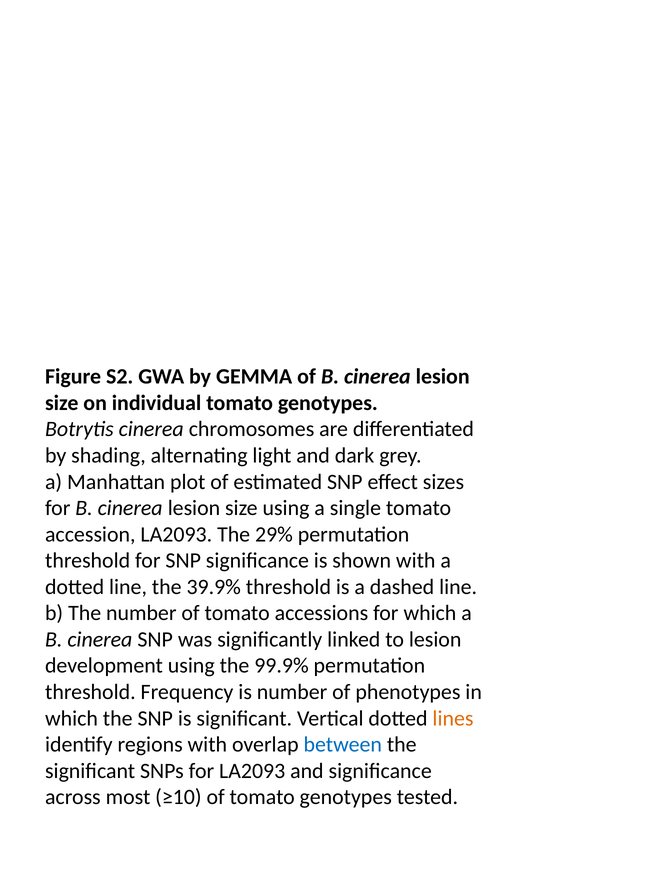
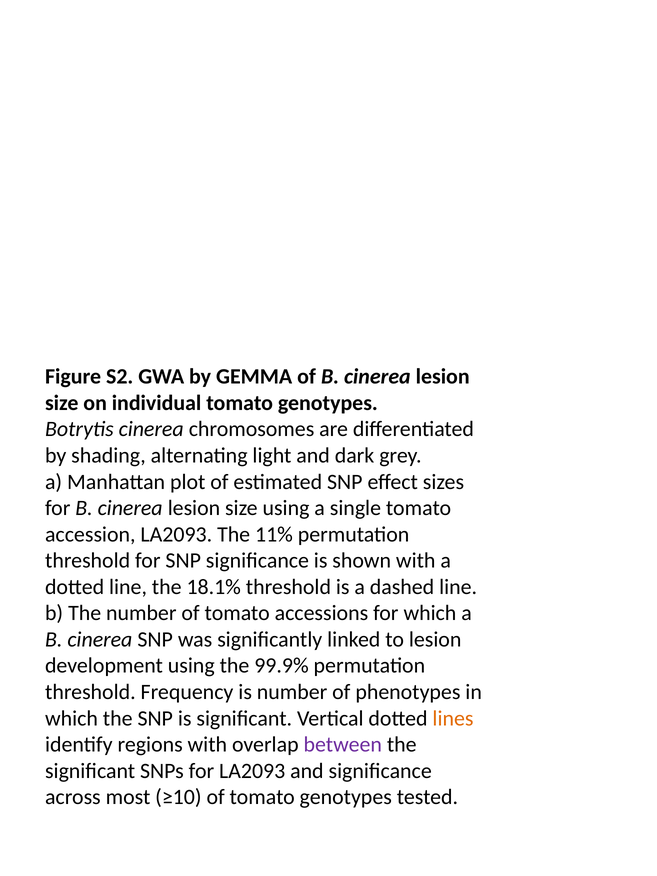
29%: 29% -> 11%
39.9%: 39.9% -> 18.1%
between colour: blue -> purple
